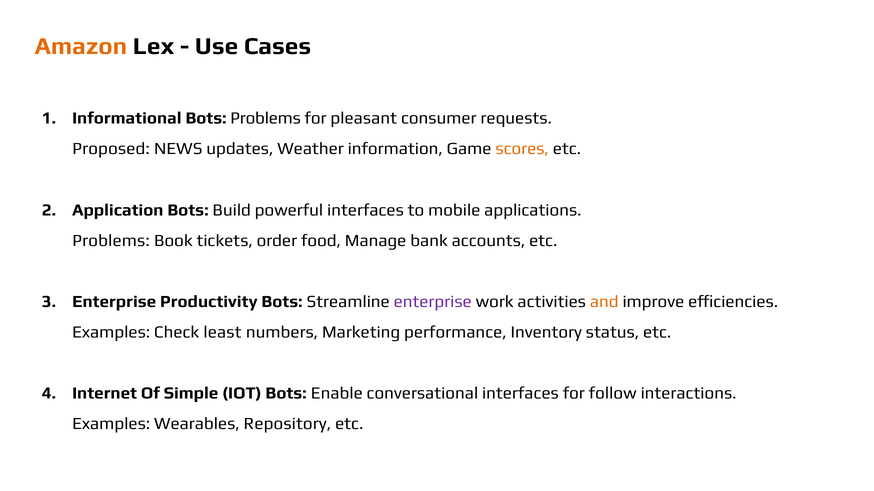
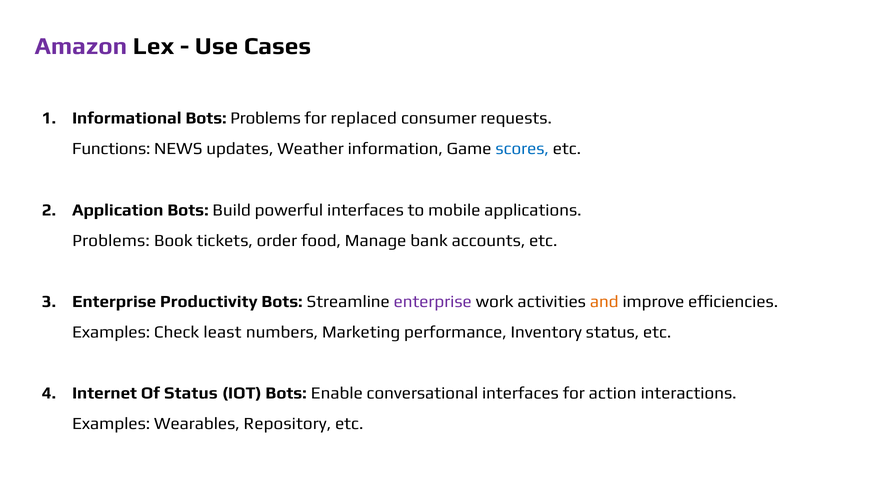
Amazon colour: orange -> purple
pleasant: pleasant -> replaced
Proposed: Proposed -> Functions
scores colour: orange -> blue
Of Simple: Simple -> Status
follow: follow -> action
